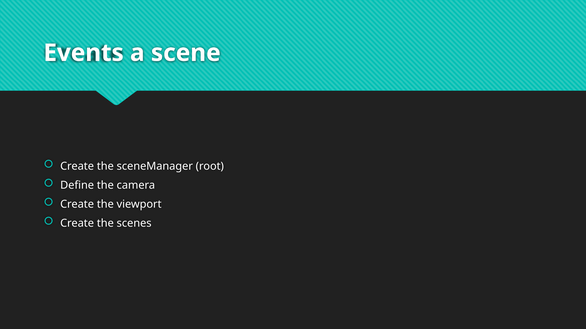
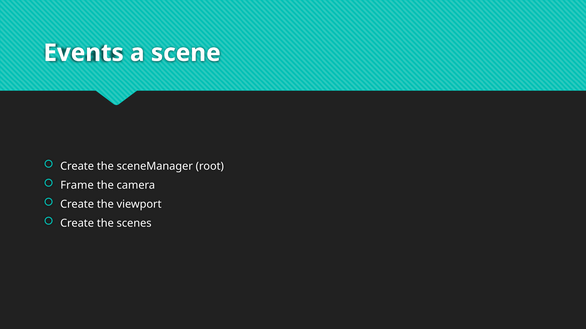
Define: Define -> Frame
